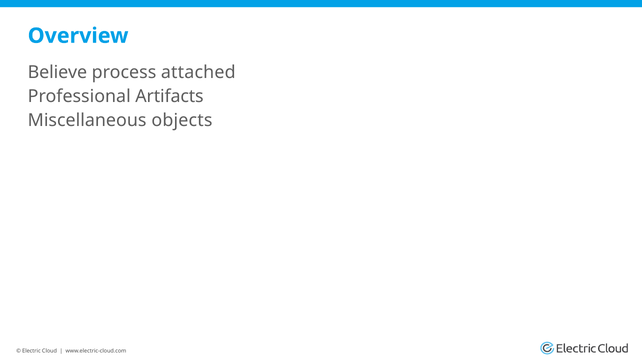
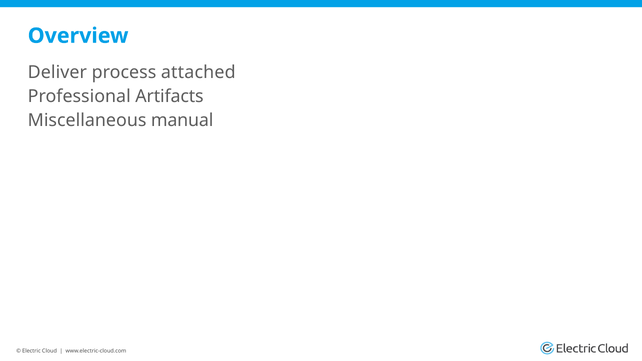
Believe: Believe -> Deliver
objects: objects -> manual
